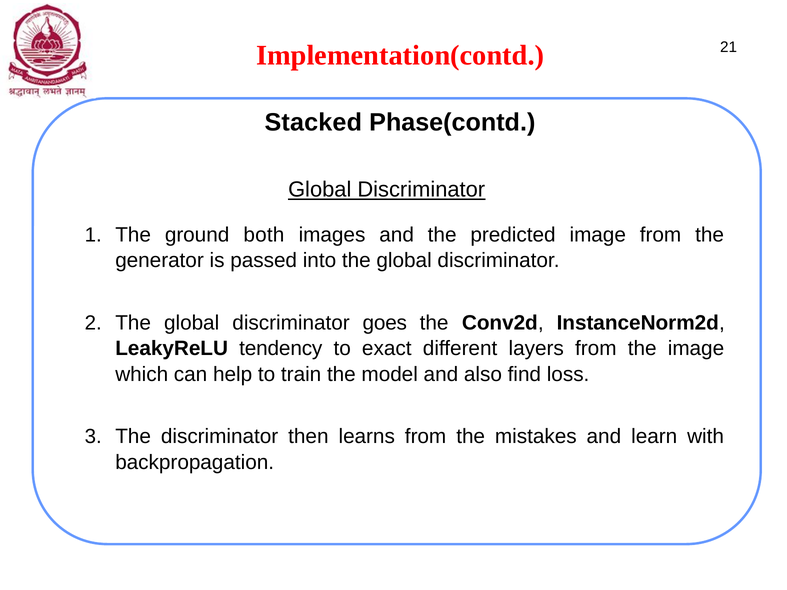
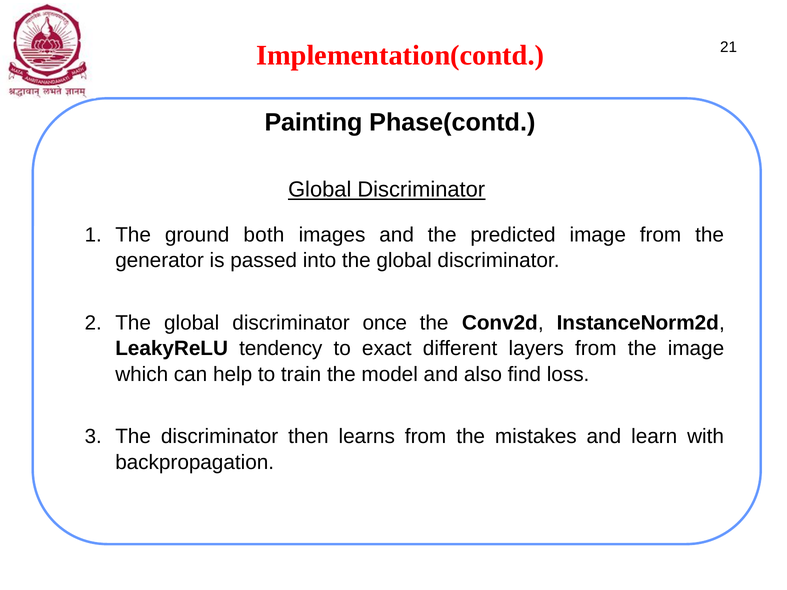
Stacked: Stacked -> Painting
goes: goes -> once
